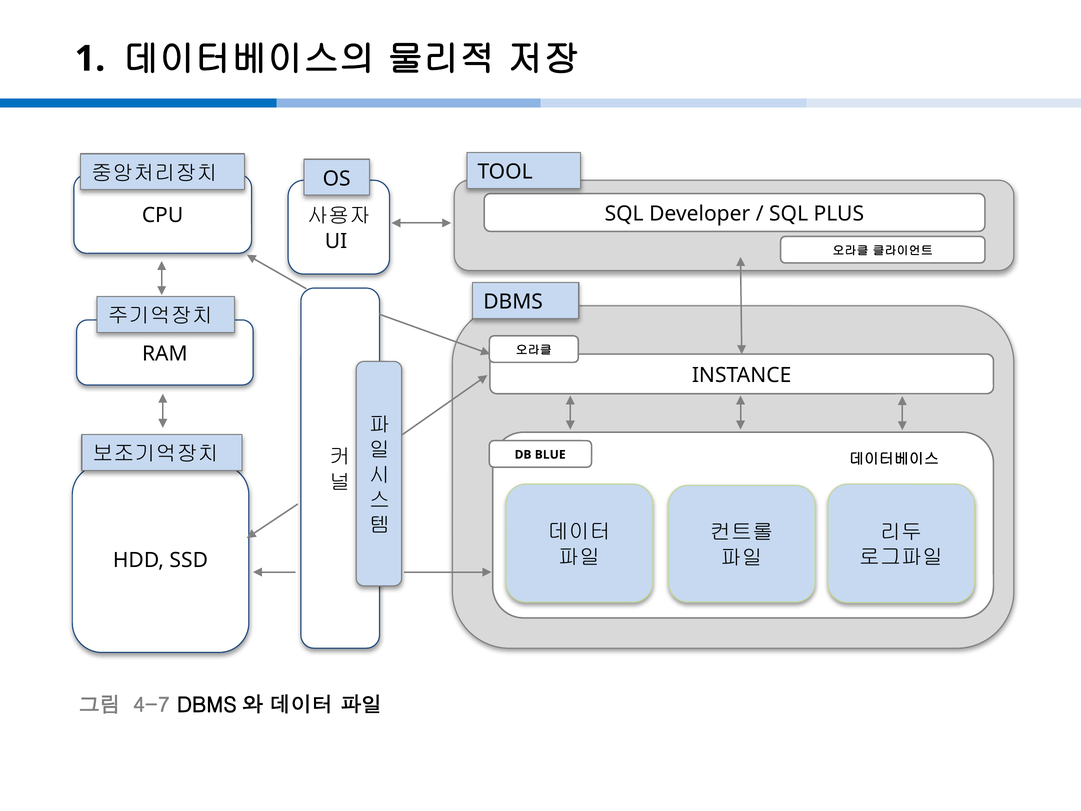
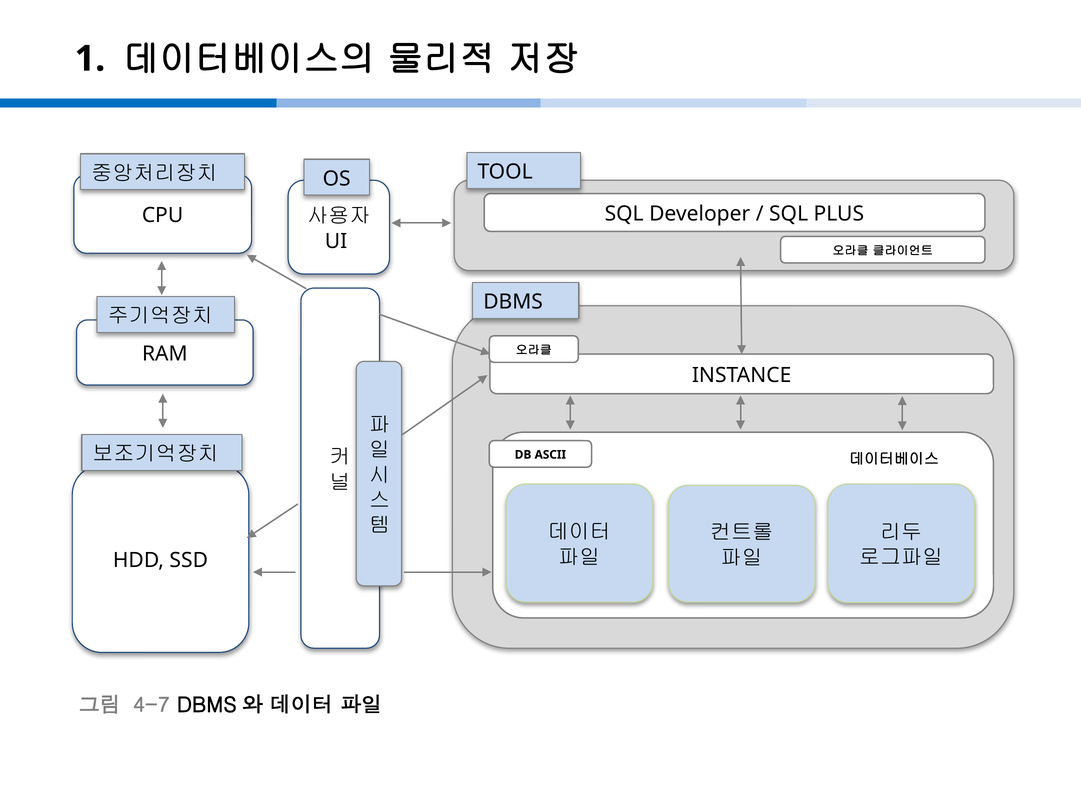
BLUE: BLUE -> ASCII
